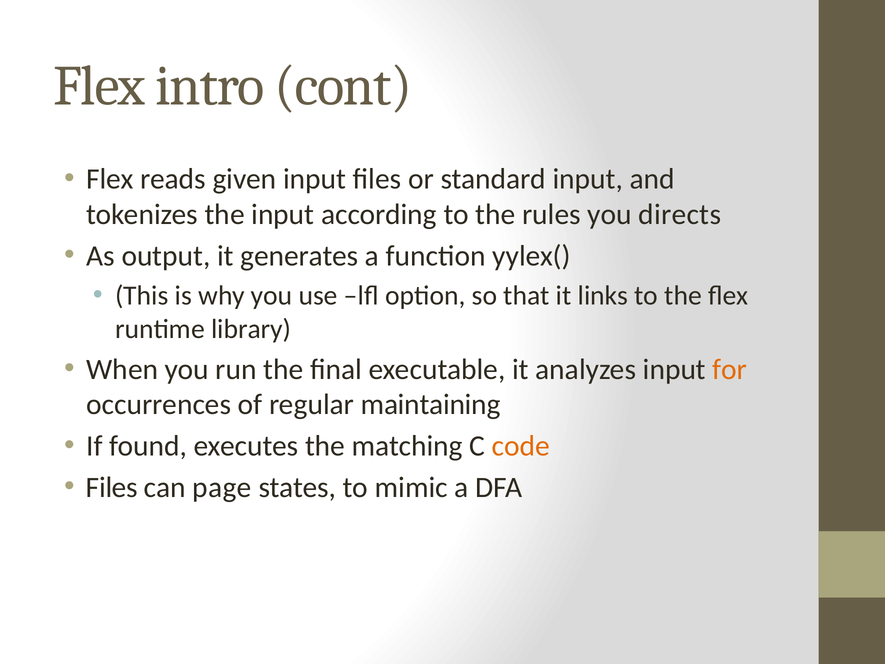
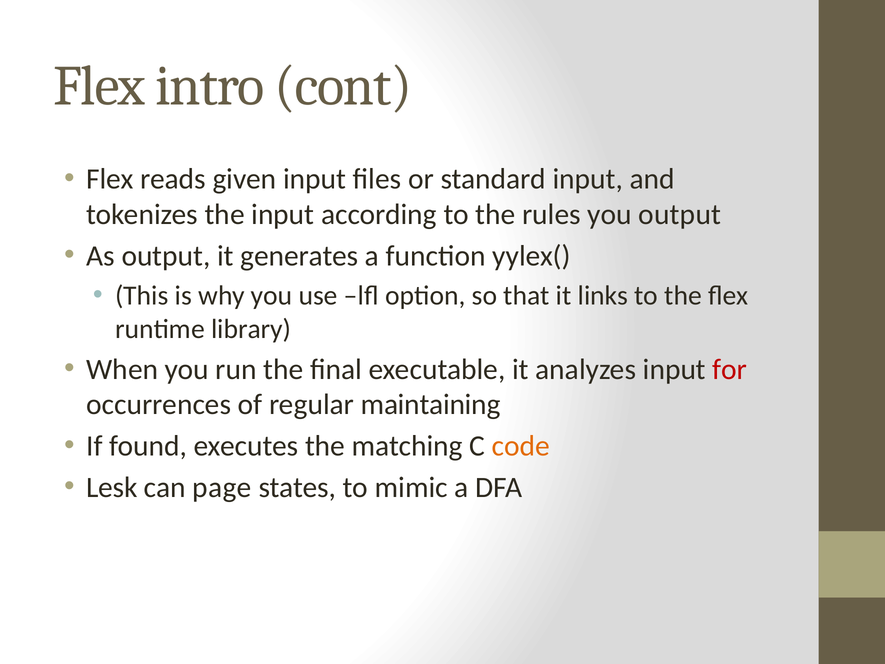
you directs: directs -> output
for colour: orange -> red
Files at (112, 487): Files -> Lesk
